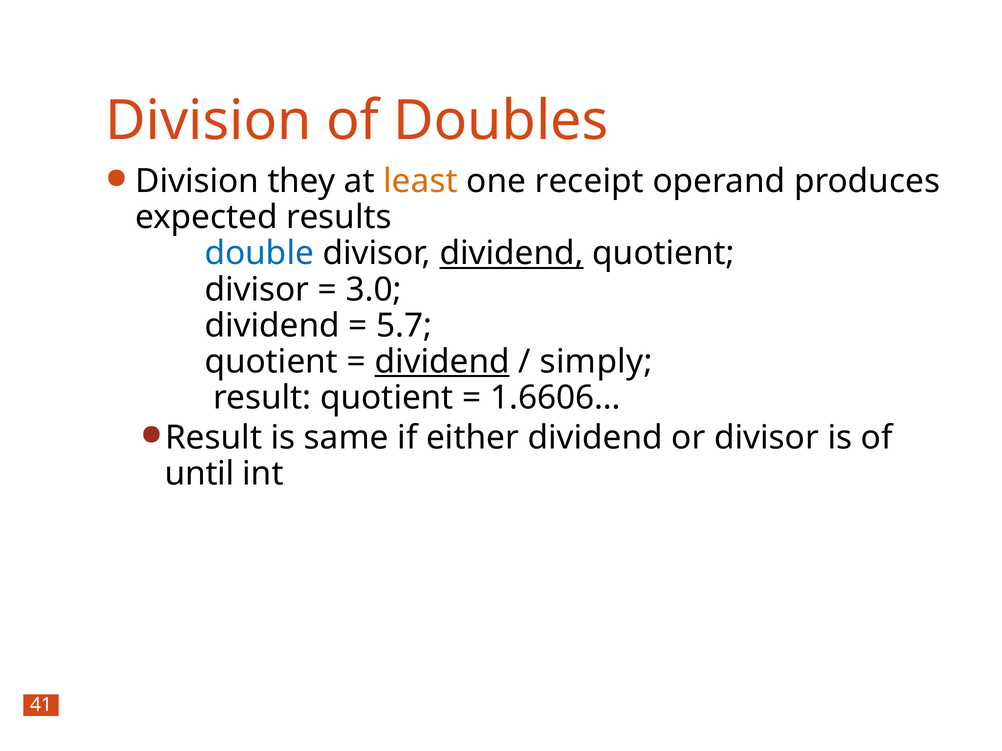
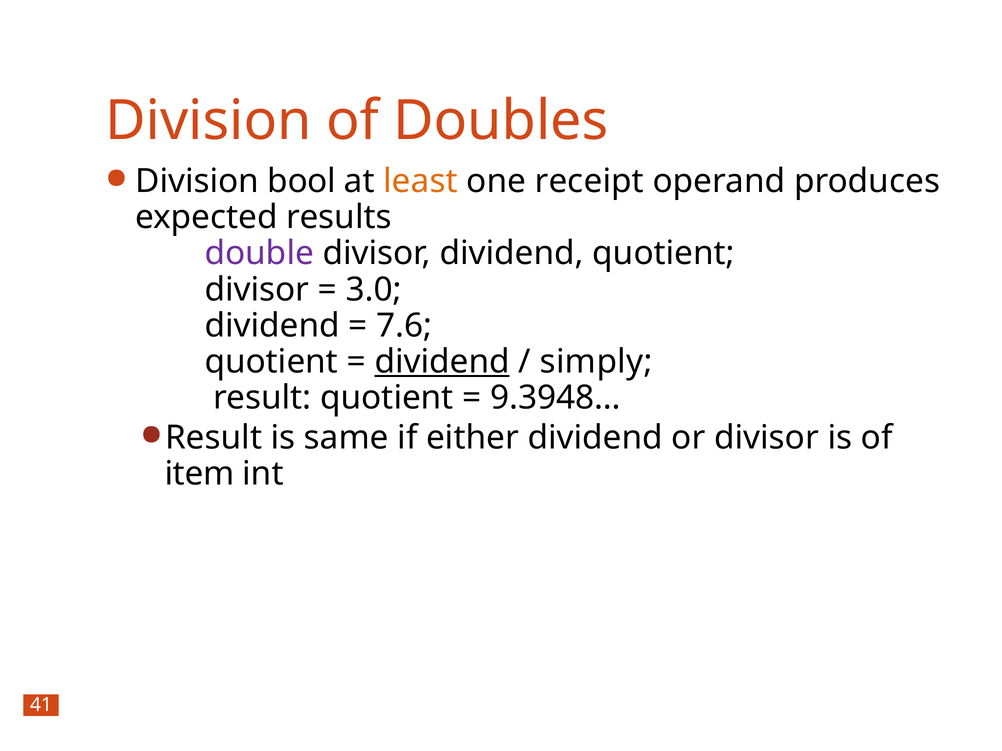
they: they -> bool
double colour: blue -> purple
dividend at (512, 254) underline: present -> none
5.7: 5.7 -> 7.6
1.6606…: 1.6606… -> 9.3948…
until: until -> item
